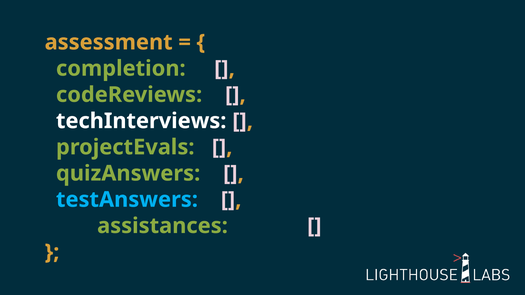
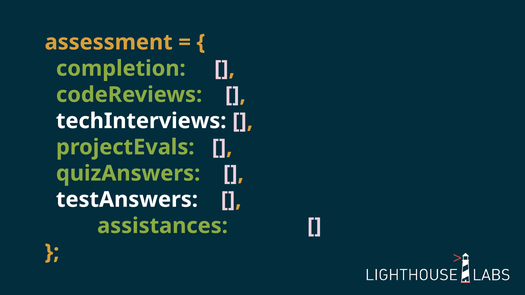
testAnswers colour: light blue -> white
